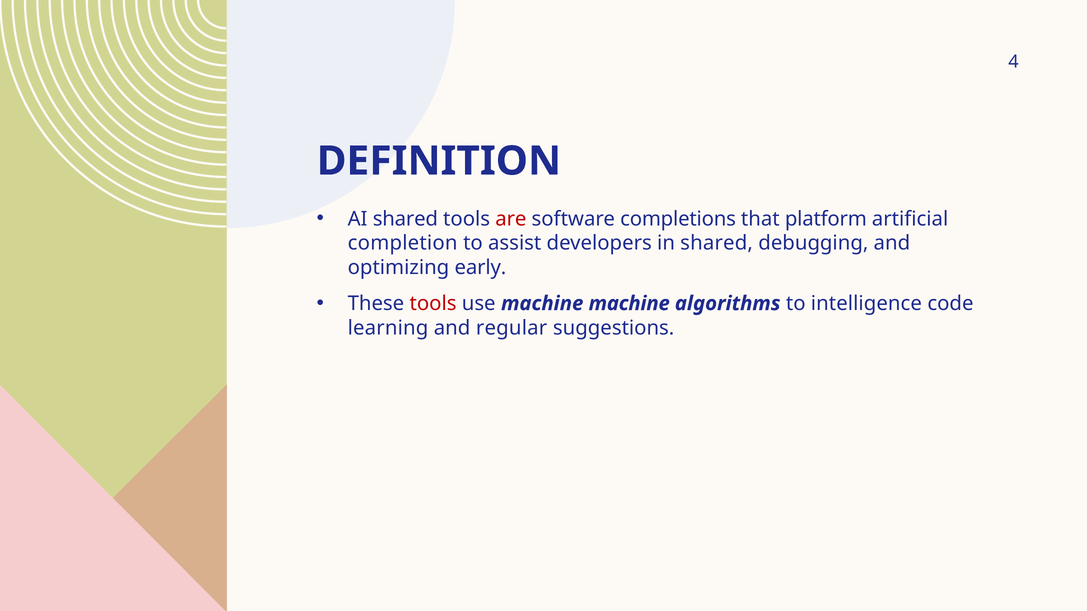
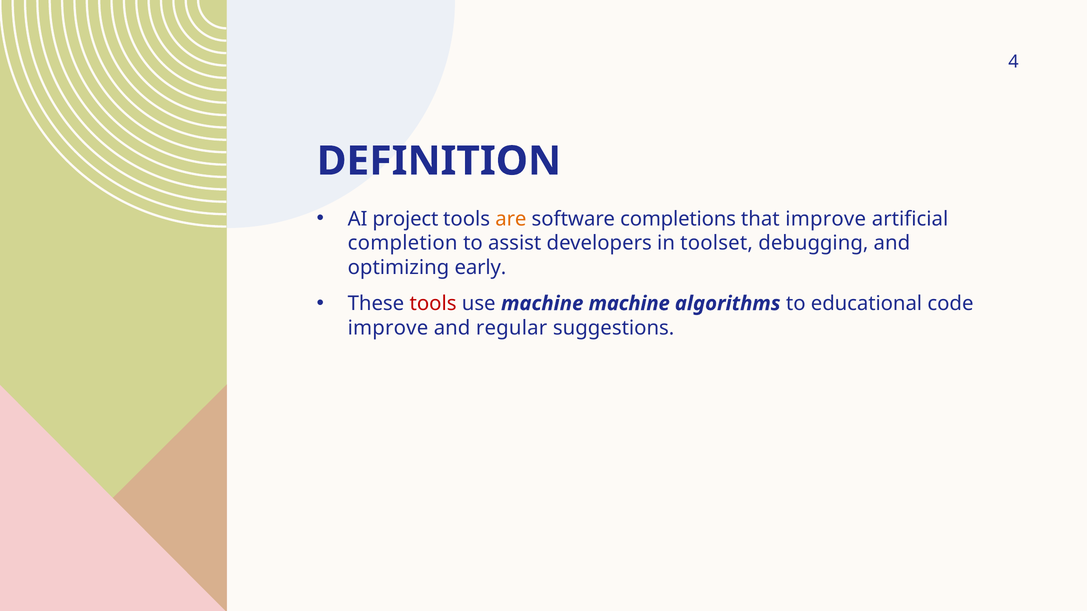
AI shared: shared -> project
are colour: red -> orange
that platform: platform -> improve
in shared: shared -> toolset
intelligence: intelligence -> educational
learning at (388, 328): learning -> improve
